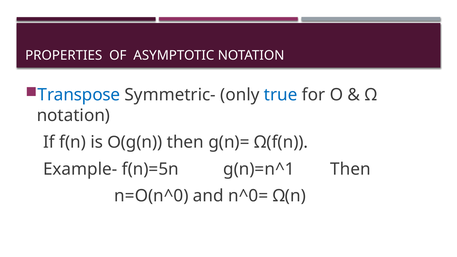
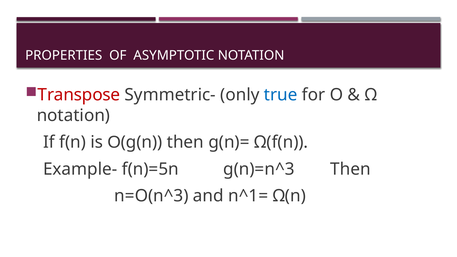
Transpose colour: blue -> red
g(n)=n^1: g(n)=n^1 -> g(n)=n^3
n=O(n^0: n=O(n^0 -> n=O(n^3
n^0=: n^0= -> n^1=
